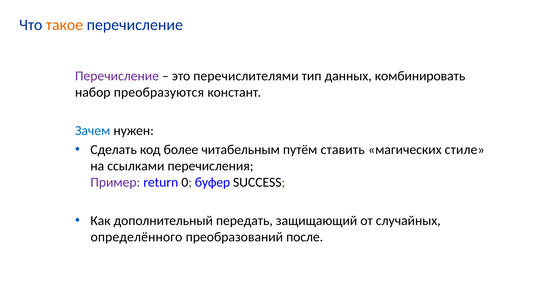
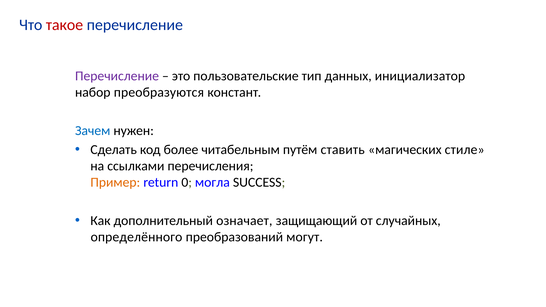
такое colour: orange -> red
перечислителями: перечислителями -> пользовательские
комбинировать: комбинировать -> инициализатор
Пример colour: purple -> orange
буфер: буфер -> могла
передать: передать -> означает
после: после -> могут
